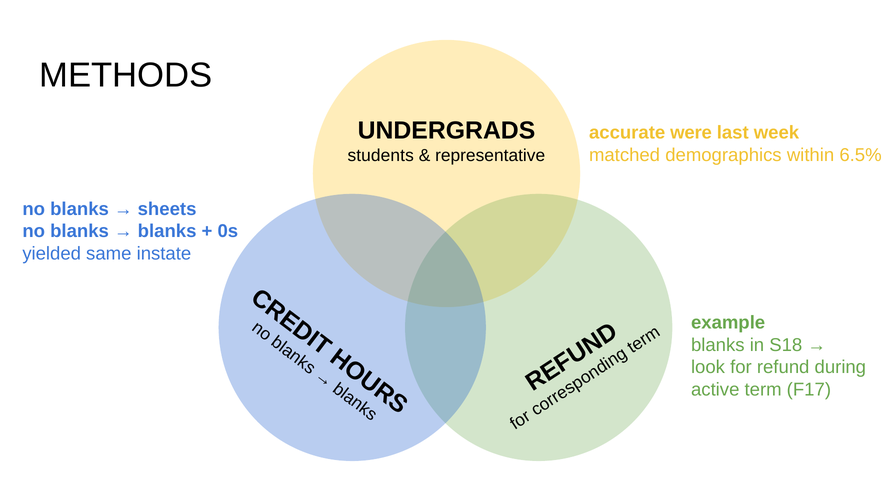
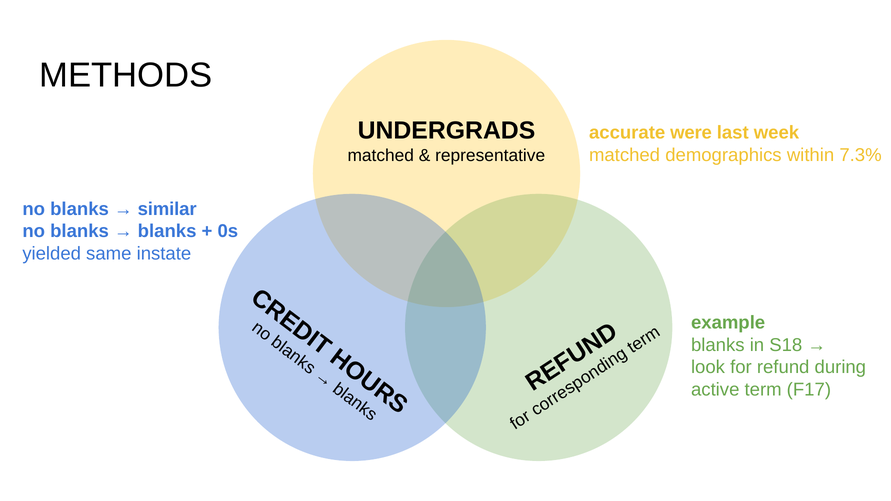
6.5%: 6.5% -> 7.3%
students at (381, 156): students -> matched
sheets: sheets -> similar
